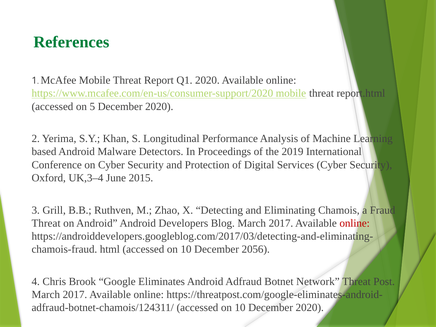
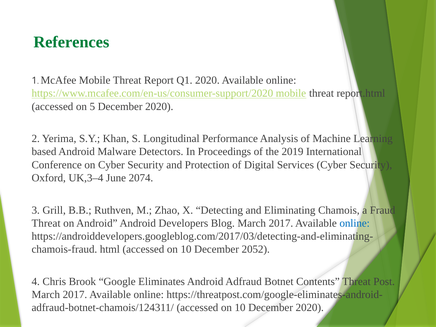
2015: 2015 -> 2074
online at (355, 223) colour: red -> blue
2056: 2056 -> 2052
Network: Network -> Contents
